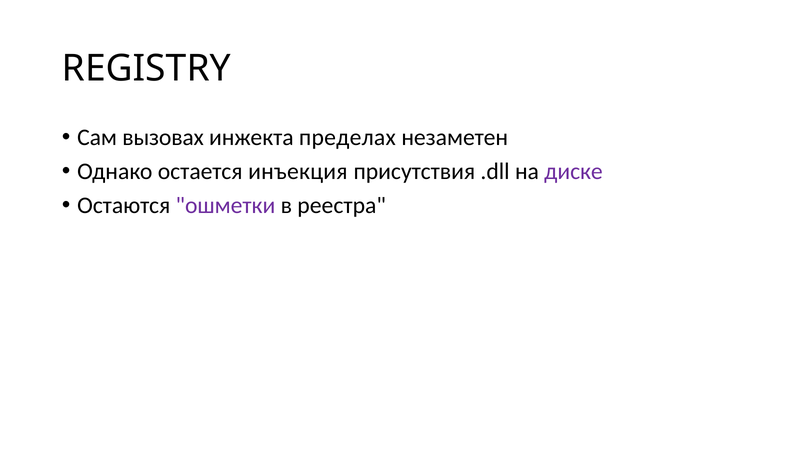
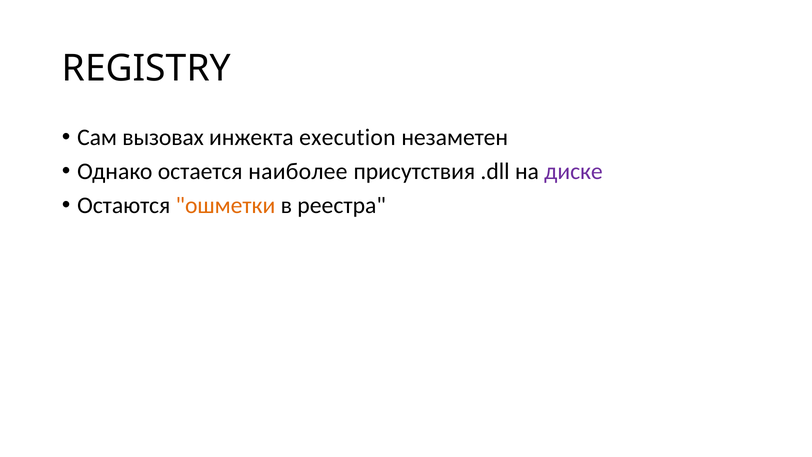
пределах: пределах -> execution
инъекция: инъекция -> наиболее
ошметки colour: purple -> orange
